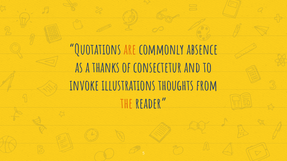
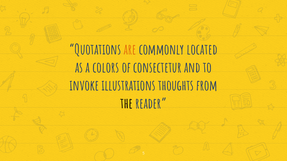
absence: absence -> located
thanks: thanks -> colors
the colour: orange -> black
